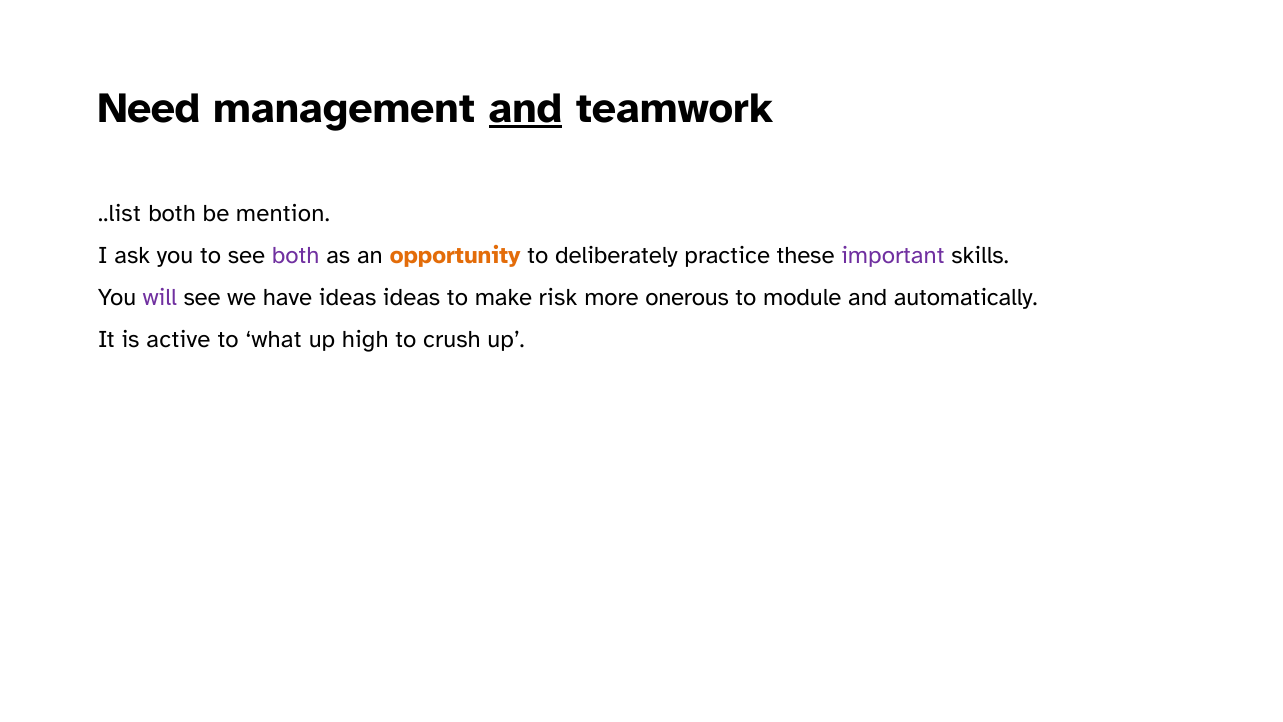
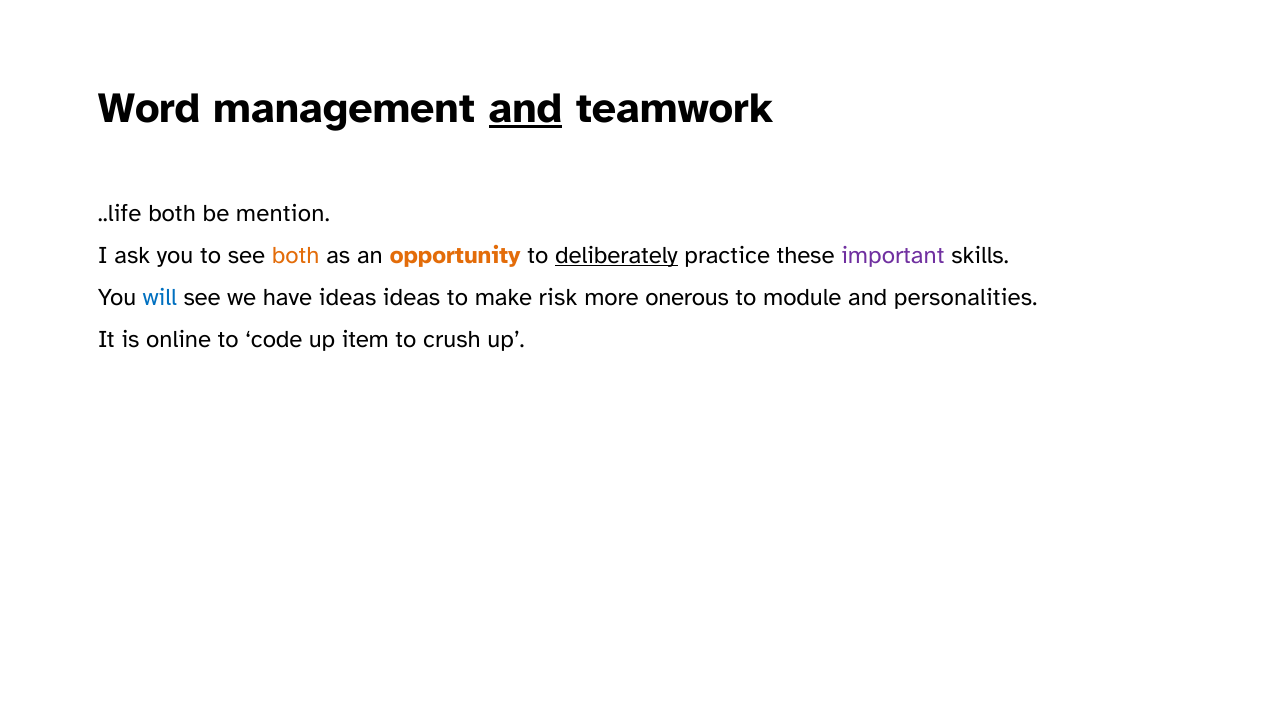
Need: Need -> Word
..list: ..list -> ..life
both at (296, 255) colour: purple -> orange
deliberately underline: none -> present
will colour: purple -> blue
automatically: automatically -> personalities
active: active -> online
what: what -> code
high: high -> item
